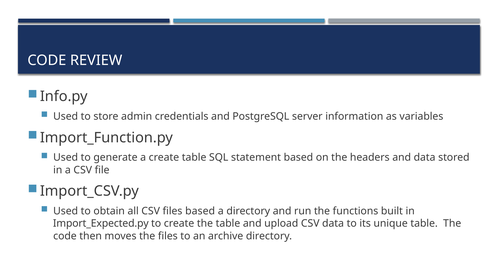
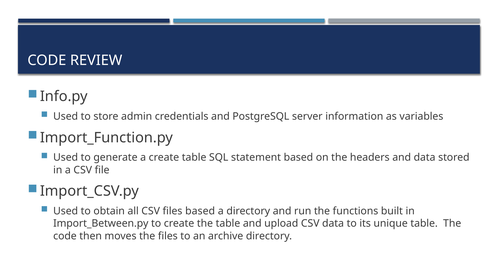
Import_Expected.py: Import_Expected.py -> Import_Between.py
